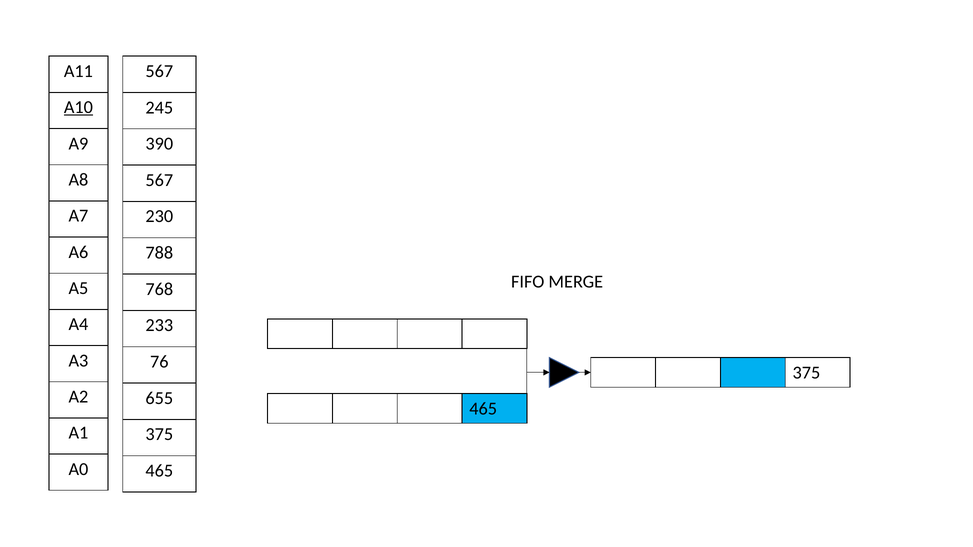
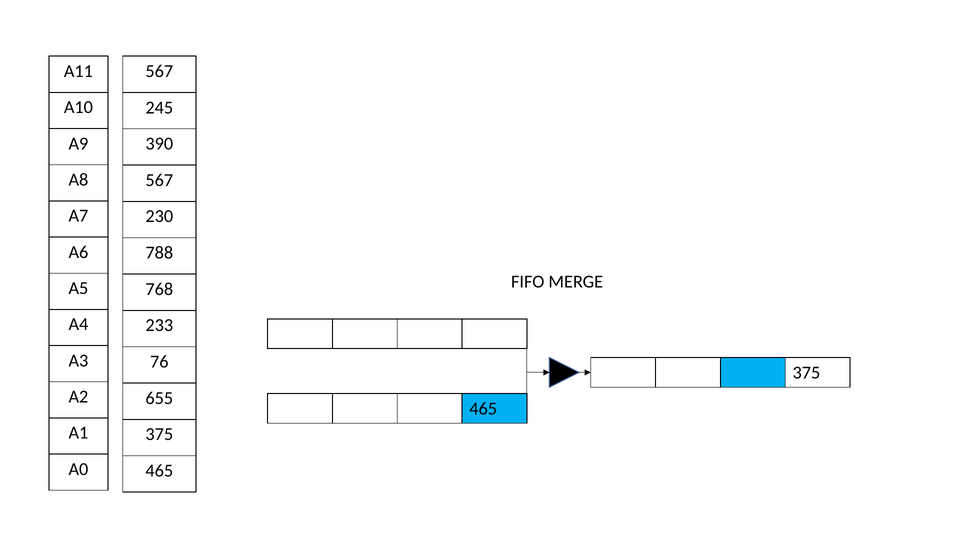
A10 underline: present -> none
